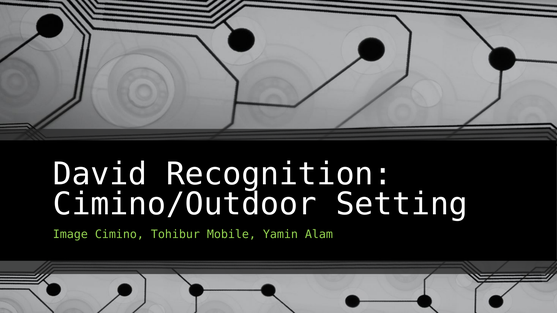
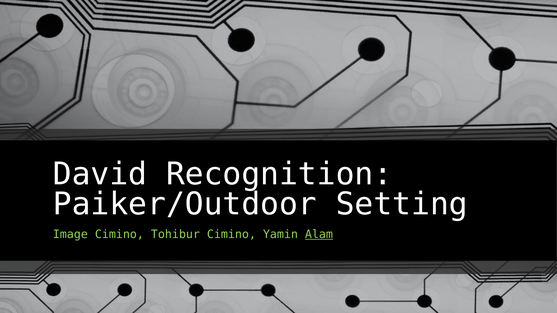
Cimino/Outdoor: Cimino/Outdoor -> Paiker/Outdoor
Tohibur Mobile: Mobile -> Cimino
Alam underline: none -> present
